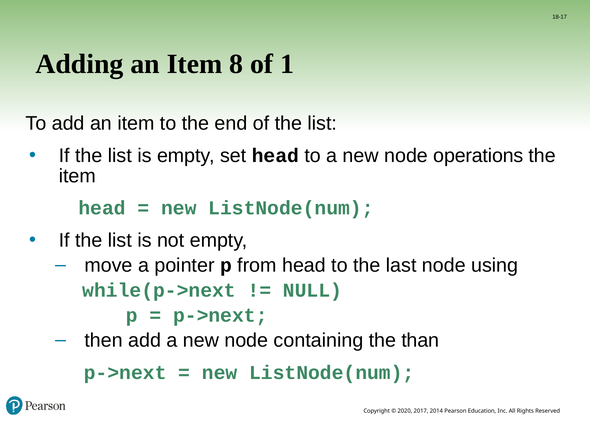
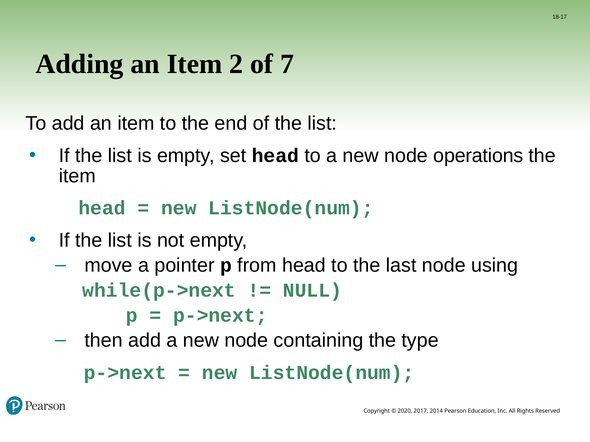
8: 8 -> 2
1: 1 -> 7
than: than -> type
